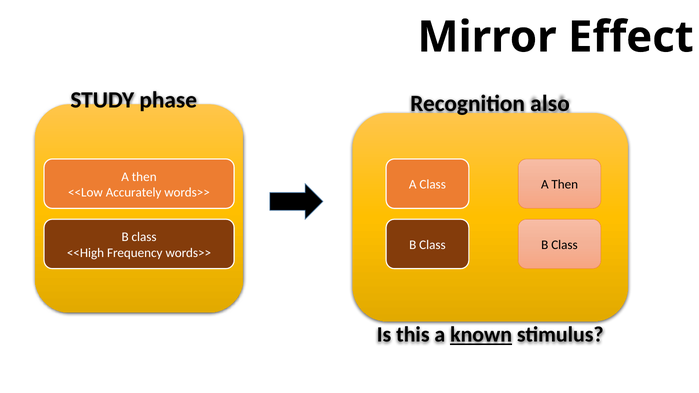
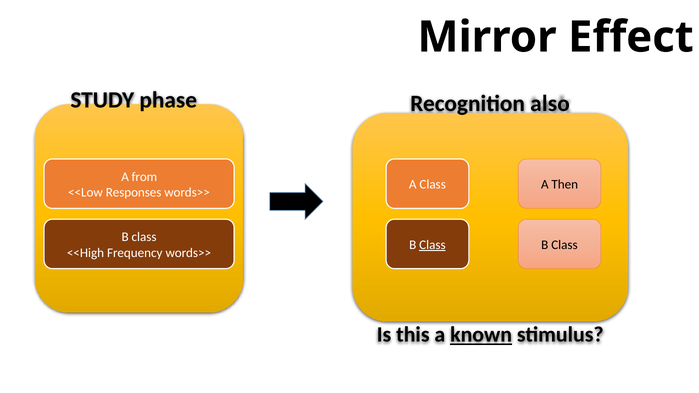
then at (144, 177): then -> from
Accurately: Accurately -> Responses
Class at (432, 245) underline: none -> present
